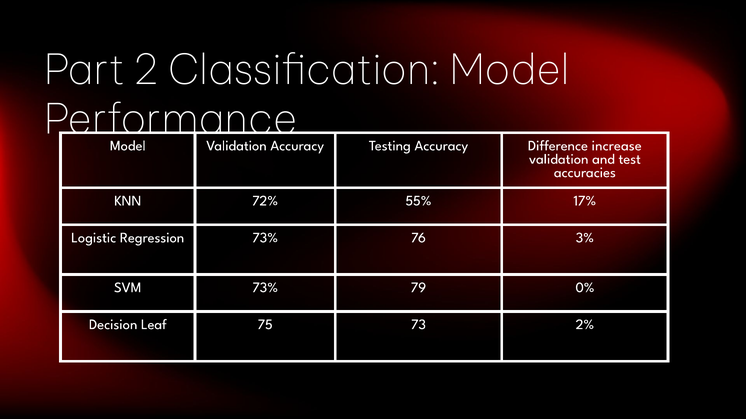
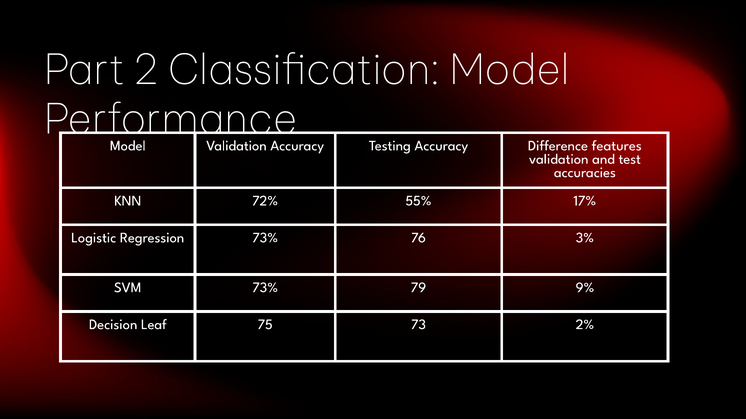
increase: increase -> features
0%: 0% -> 9%
